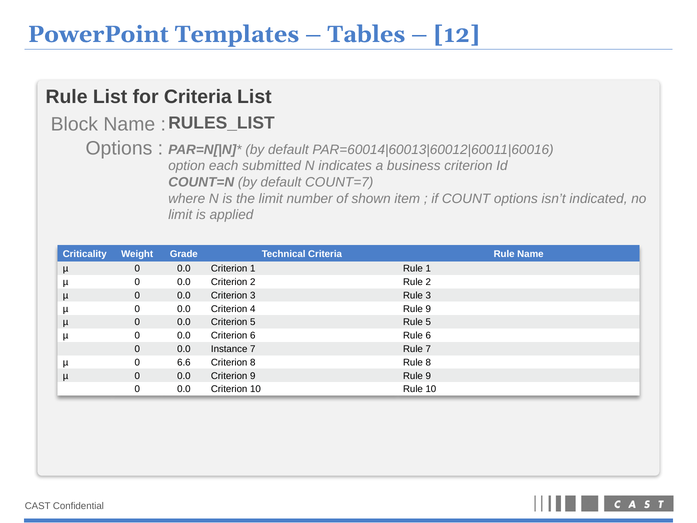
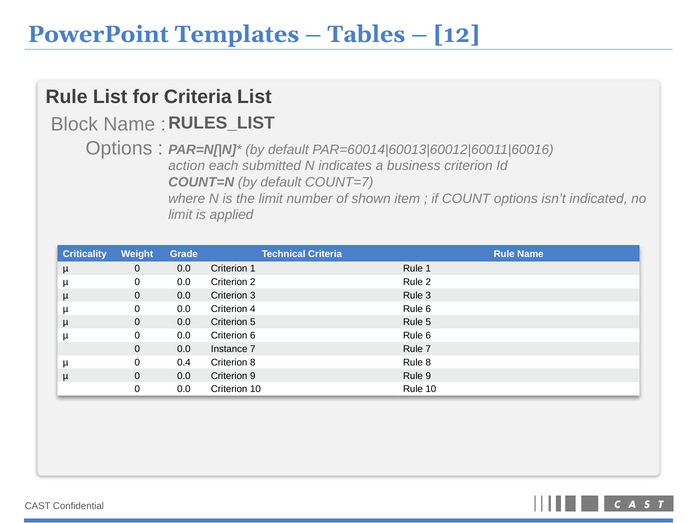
option: option -> action
4 Rule 9: 9 -> 6
6.6: 6.6 -> 0.4
